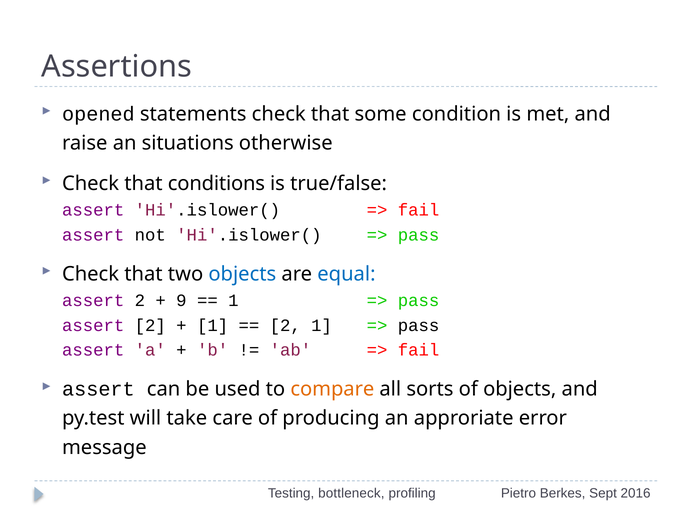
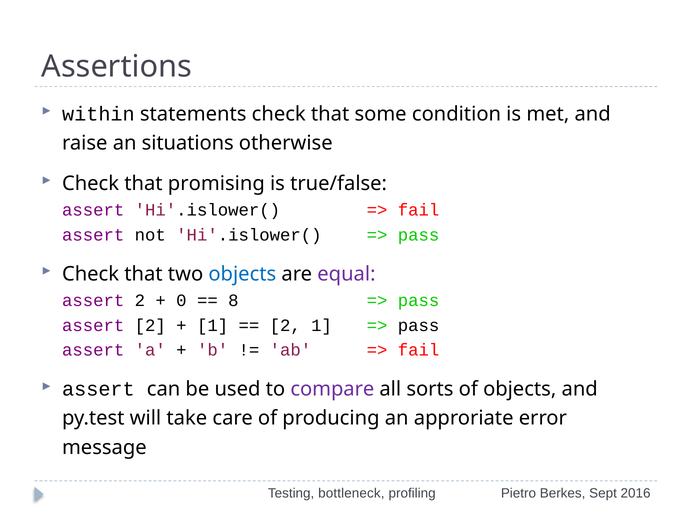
opened: opened -> within
conditions: conditions -> promising
equal colour: blue -> purple
9: 9 -> 0
1 at (233, 300): 1 -> 8
compare colour: orange -> purple
